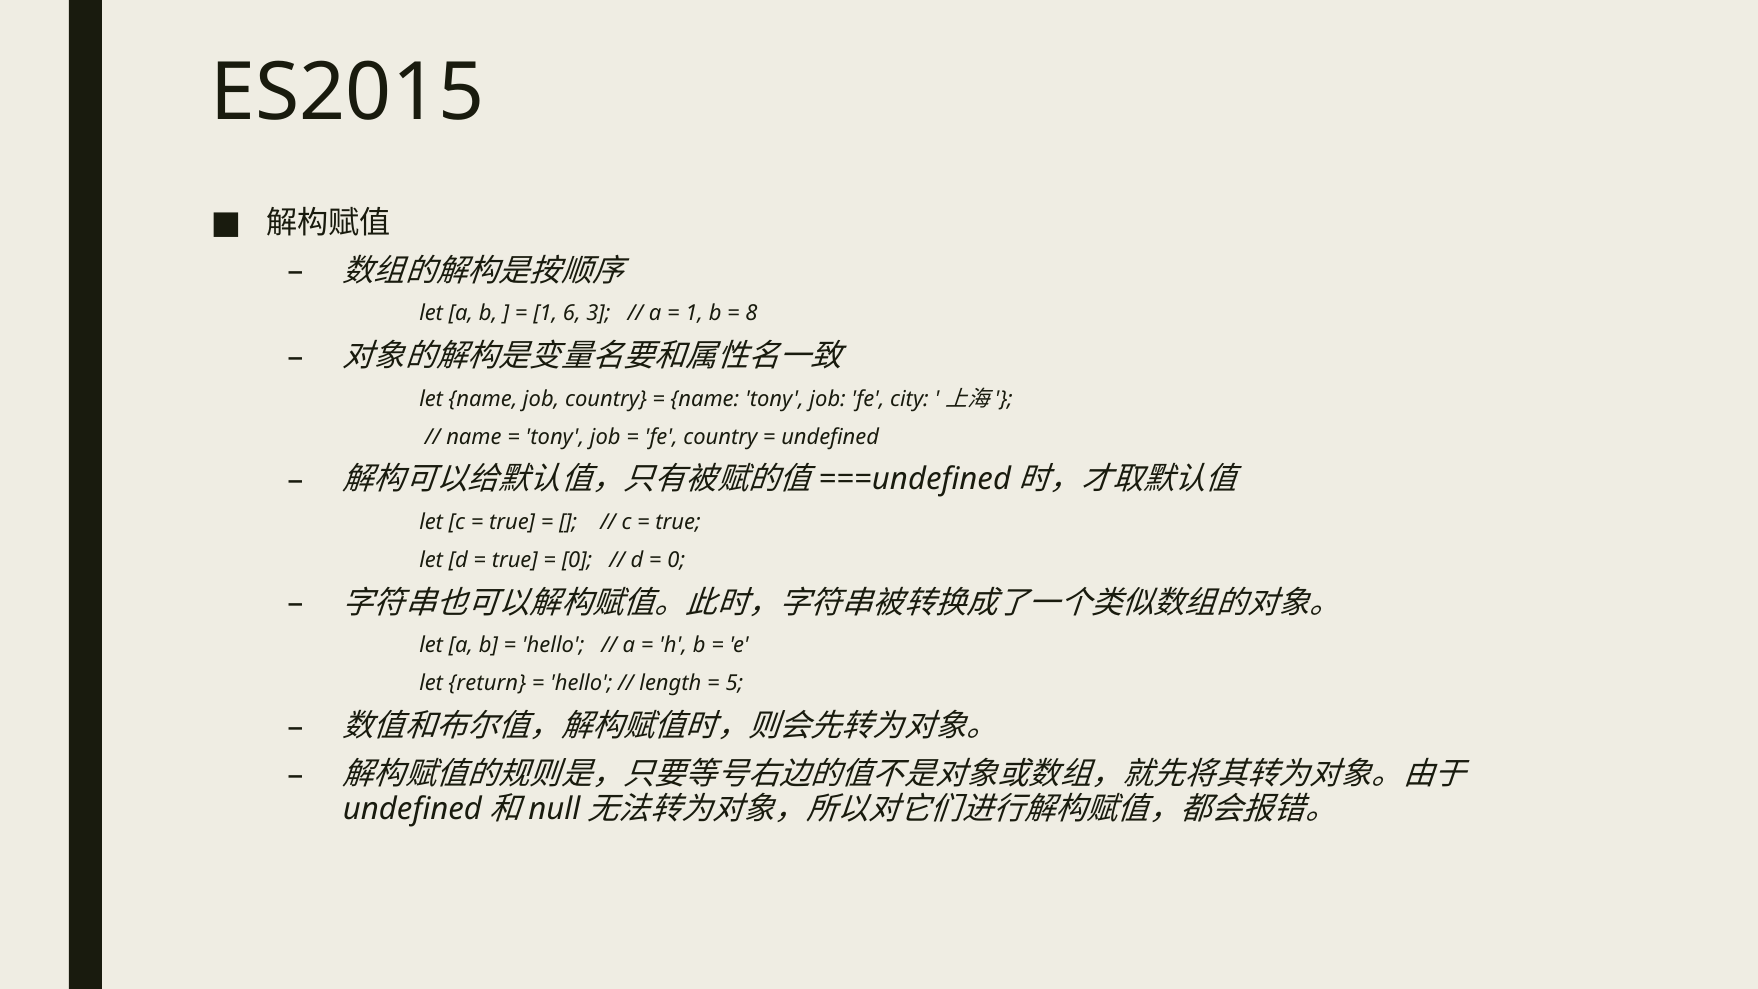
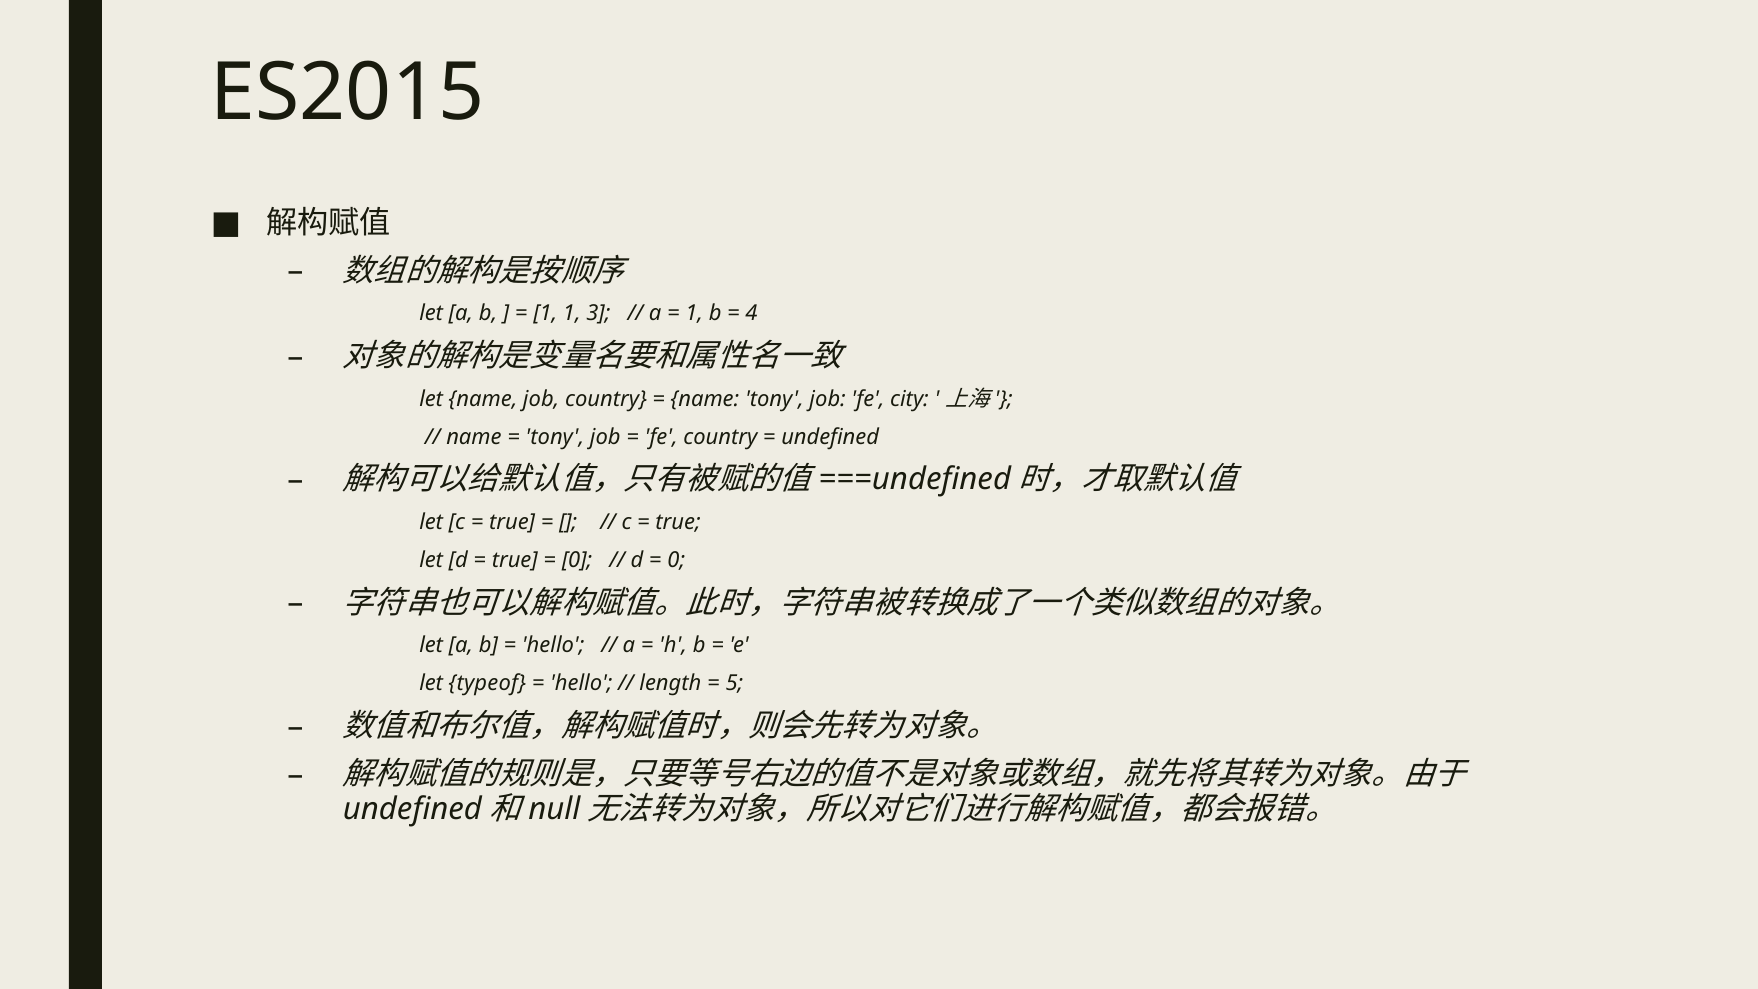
1 6: 6 -> 1
8: 8 -> 4
return: return -> typeof
